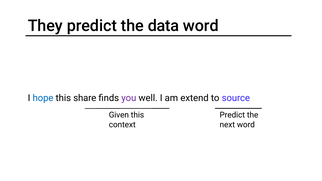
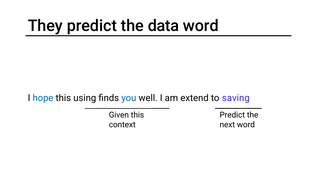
share: share -> using
you colour: purple -> blue
source: source -> saving
